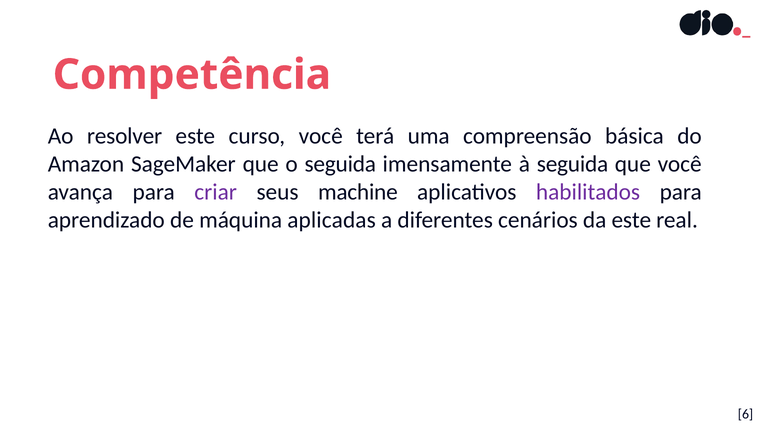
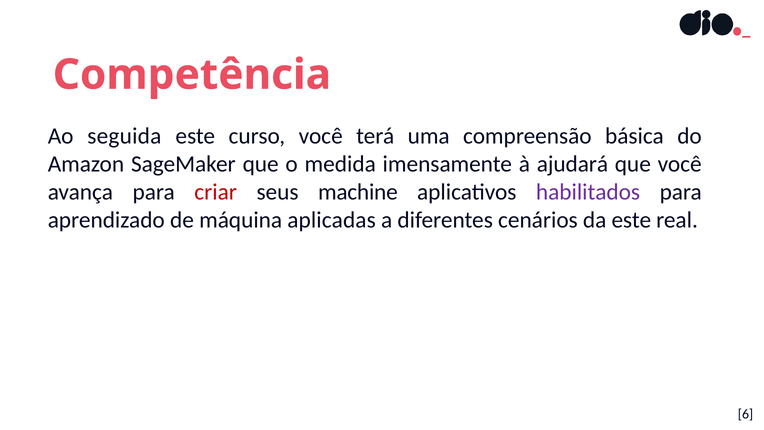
resolver: resolver -> seguida
o seguida: seguida -> medida
à seguida: seguida -> ajudará
criar colour: purple -> red
